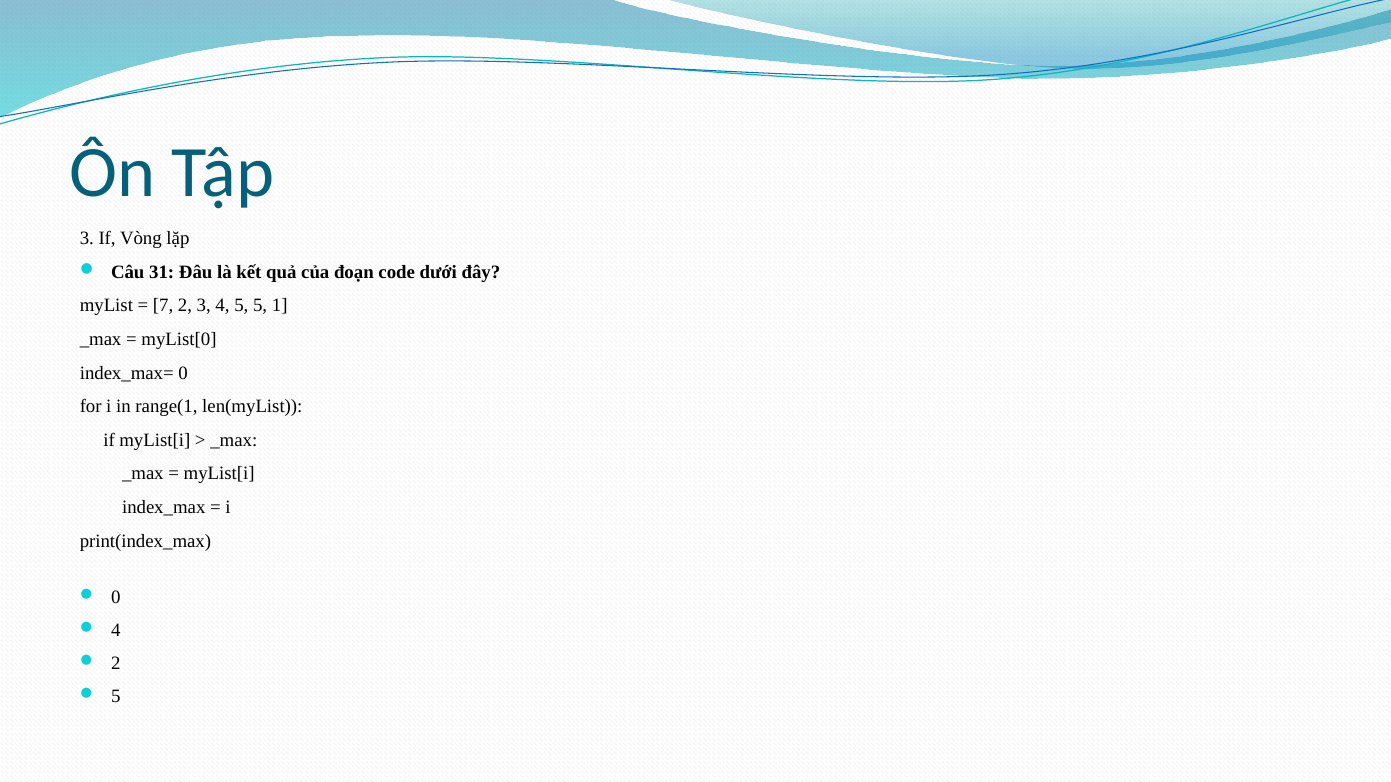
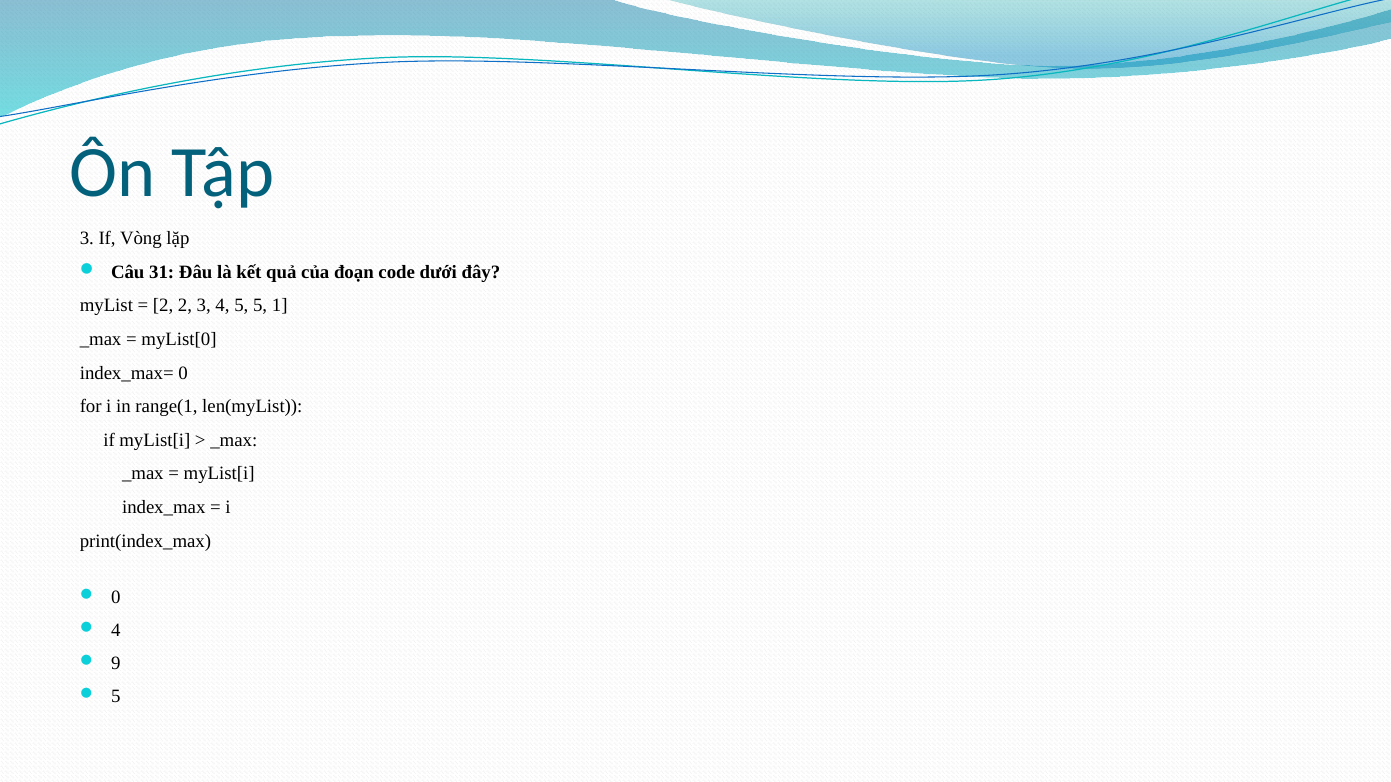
7 at (163, 306): 7 -> 2
2 at (116, 664): 2 -> 9
